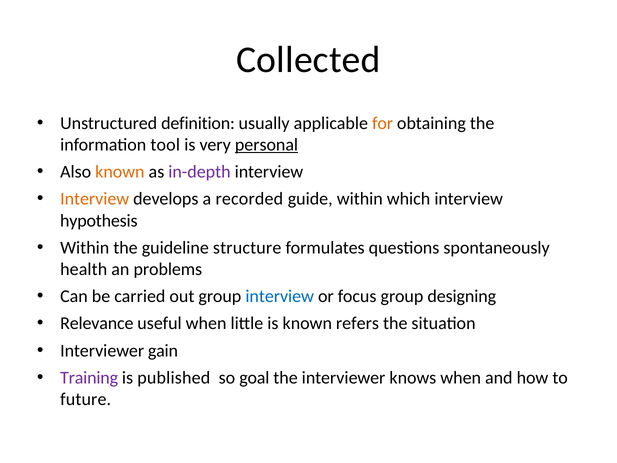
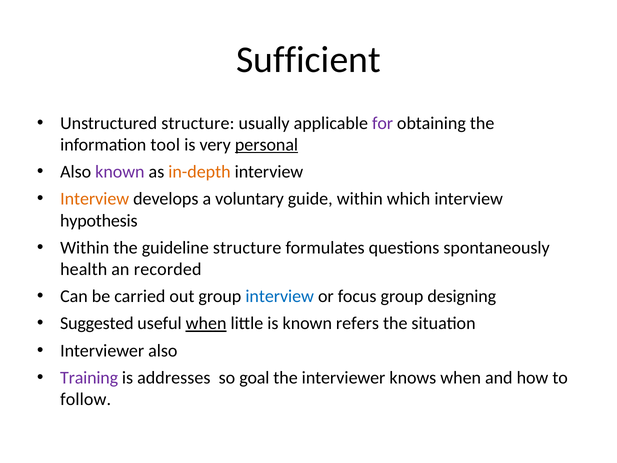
Collected: Collected -> Sufficient
Unstructured definition: definition -> structure
for colour: orange -> purple
known at (120, 172) colour: orange -> purple
in-depth colour: purple -> orange
recorded: recorded -> voluntary
problems: problems -> recorded
Relevance: Relevance -> Suggested
when at (206, 323) underline: none -> present
Interviewer gain: gain -> also
published: published -> addresses
future: future -> follow
